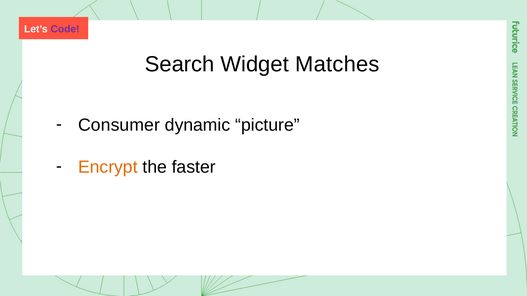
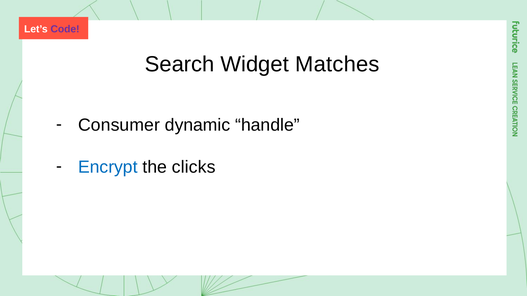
picture: picture -> handle
Encrypt colour: orange -> blue
faster: faster -> clicks
